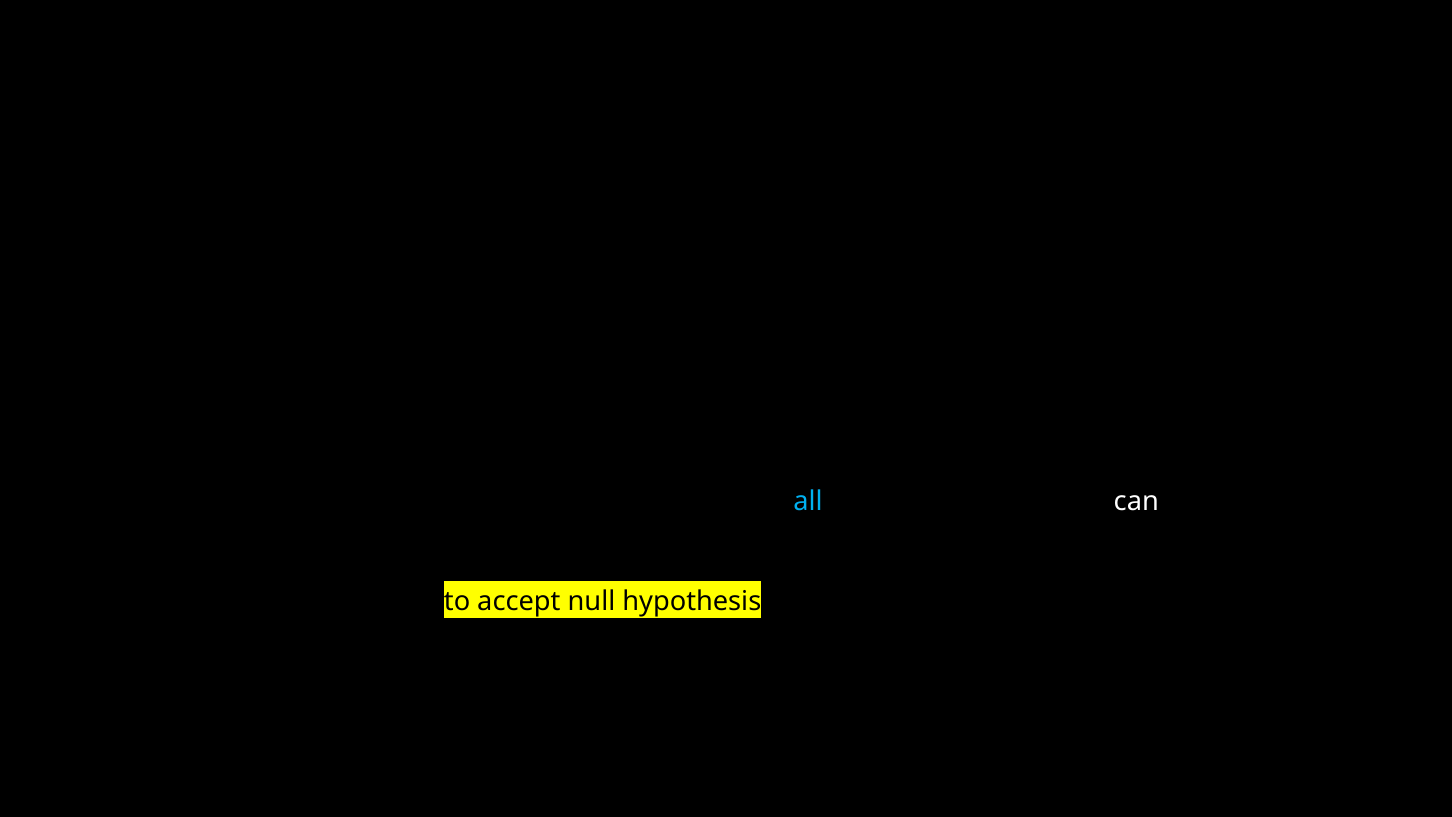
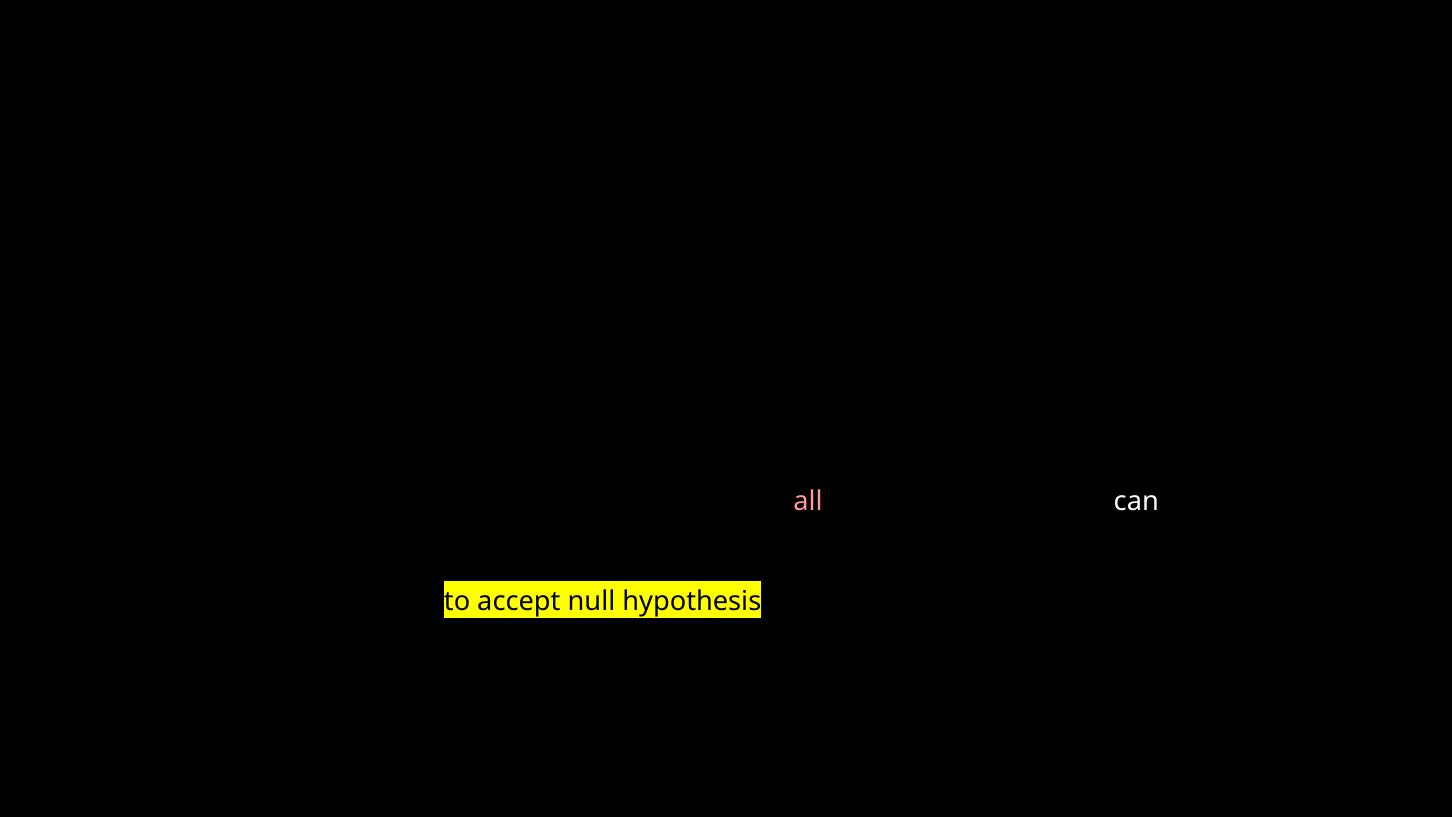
all colour: light blue -> pink
